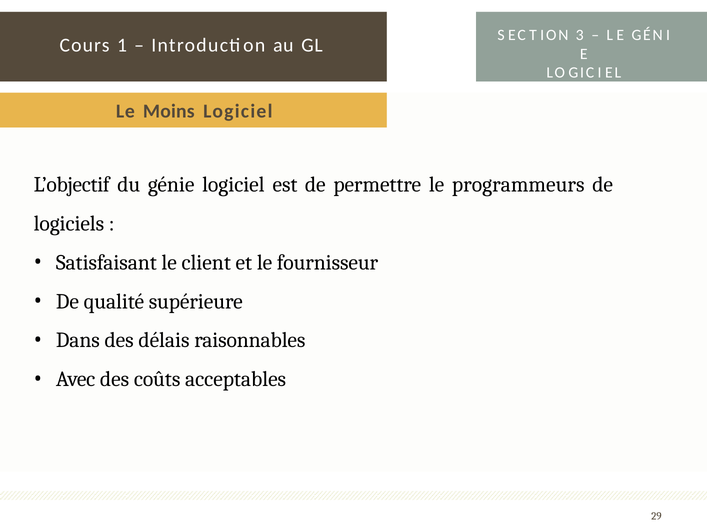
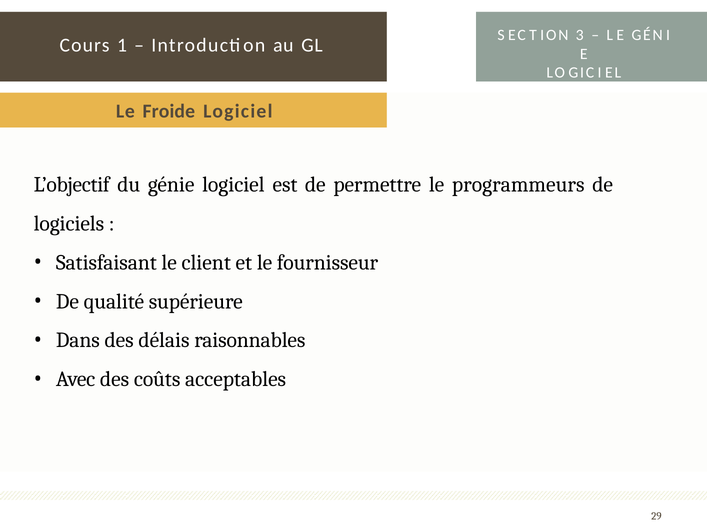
Moins: Moins -> Froide
